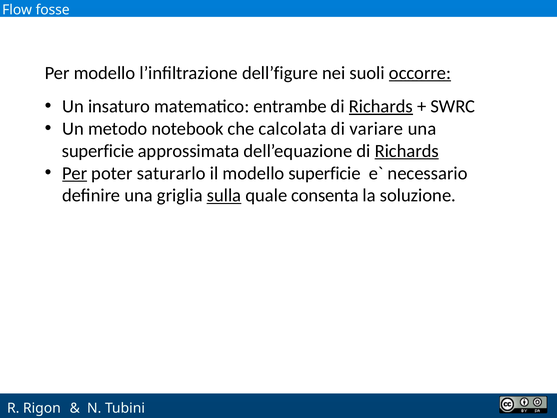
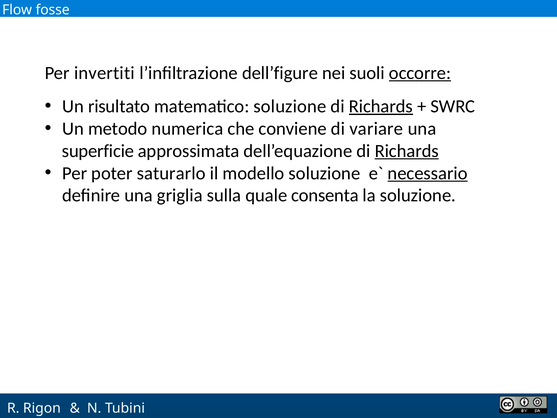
Per modello: modello -> invertiti
insaturo: insaturo -> risultato
matematico entrambe: entrambe -> soluzione
notebook: notebook -> numerica
calcolata: calcolata -> conviene
Per at (75, 173) underline: present -> none
modello superficie: superficie -> soluzione
necessario underline: none -> present
sulla underline: present -> none
